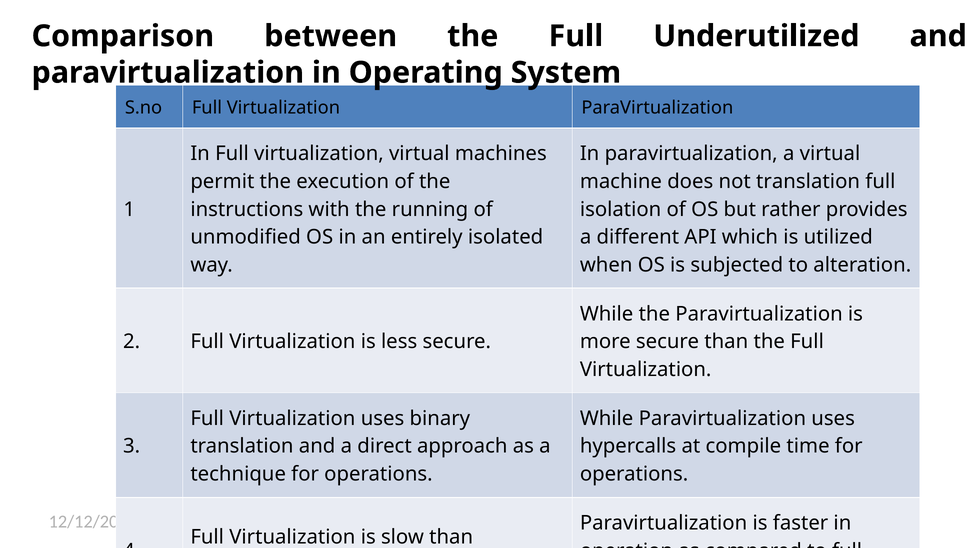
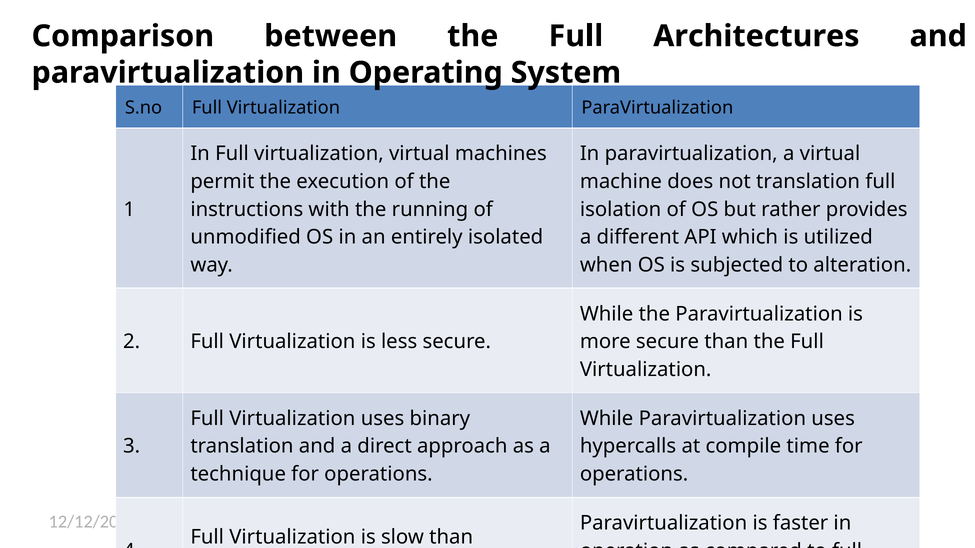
Underutilized: Underutilized -> Architectures
